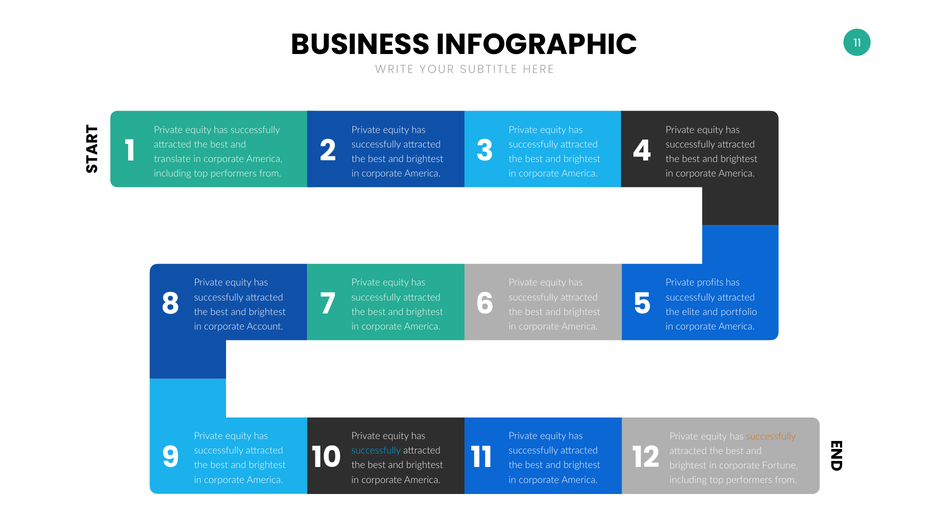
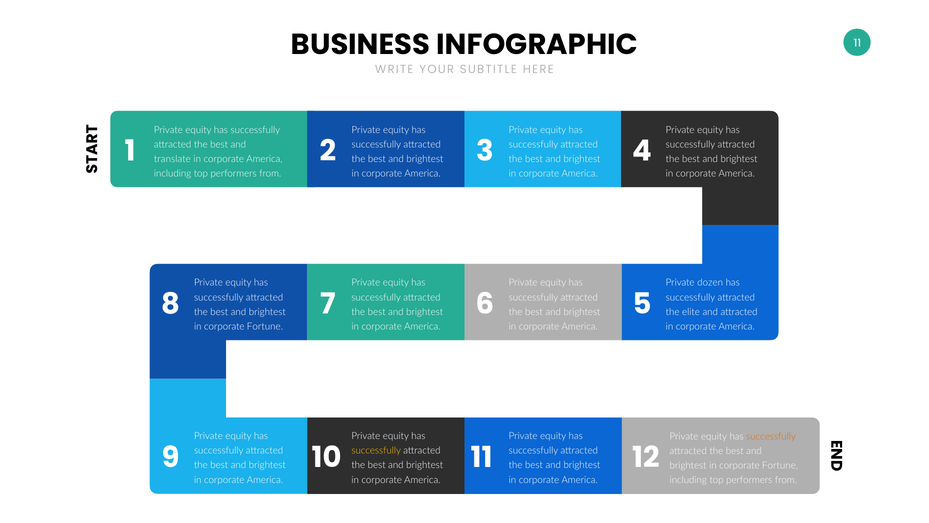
profits: profits -> dozen
and portfolio: portfolio -> attracted
Account at (265, 326): Account -> Fortune
successfully at (376, 451) colour: light blue -> yellow
